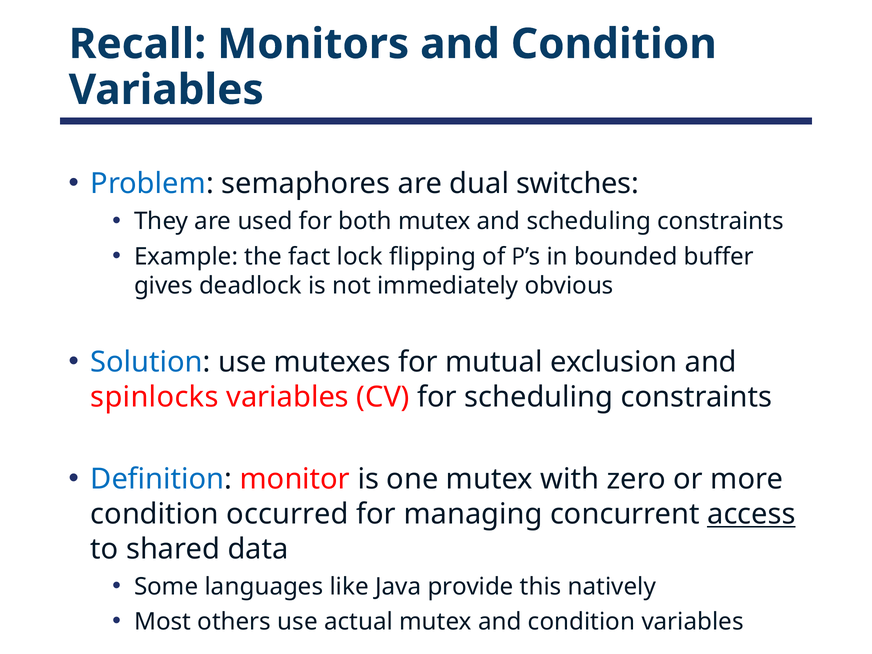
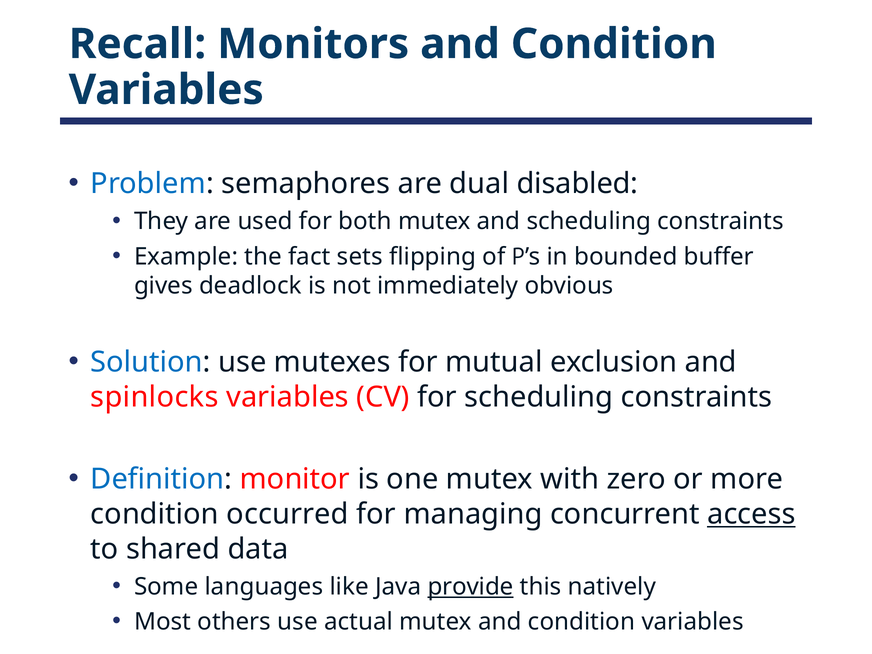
switches: switches -> disabled
lock: lock -> sets
provide underline: none -> present
